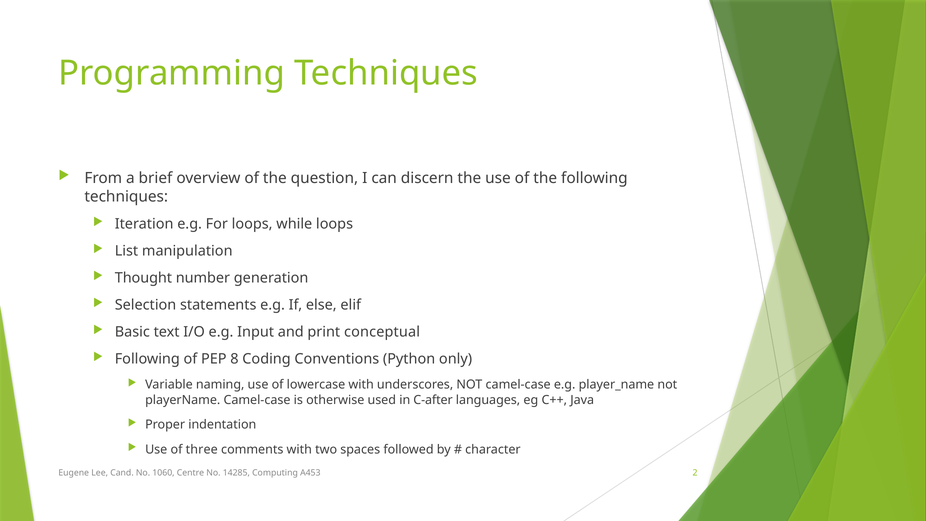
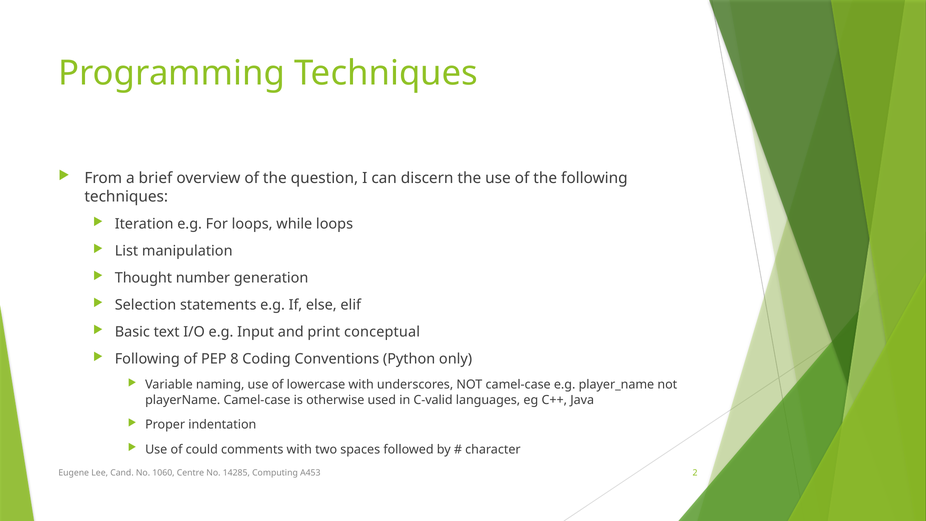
C-after: C-after -> C-valid
three: three -> could
